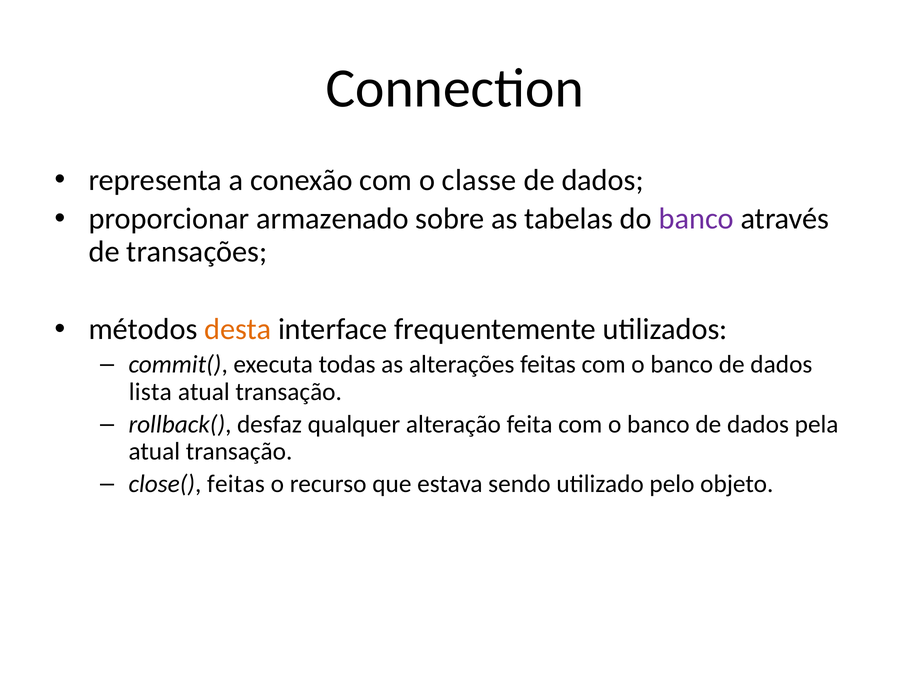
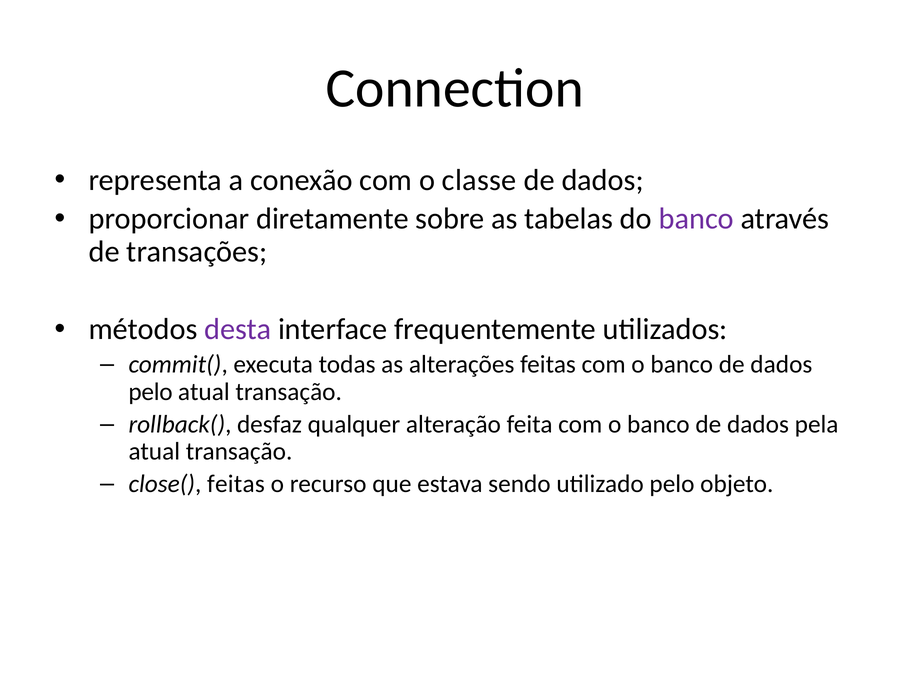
armazenado: armazenado -> diretamente
desta colour: orange -> purple
lista at (150, 392): lista -> pelo
